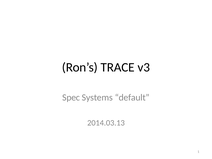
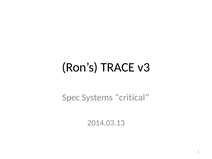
default: default -> critical
